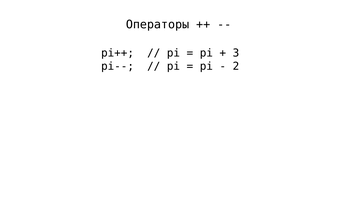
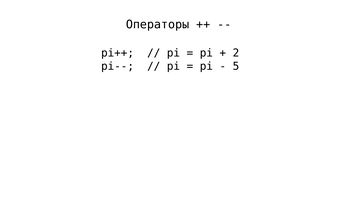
3: 3 -> 2
2: 2 -> 5
